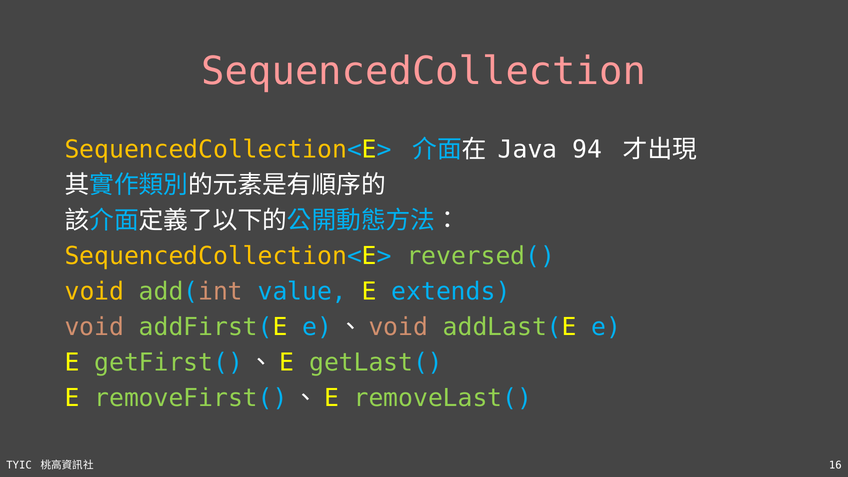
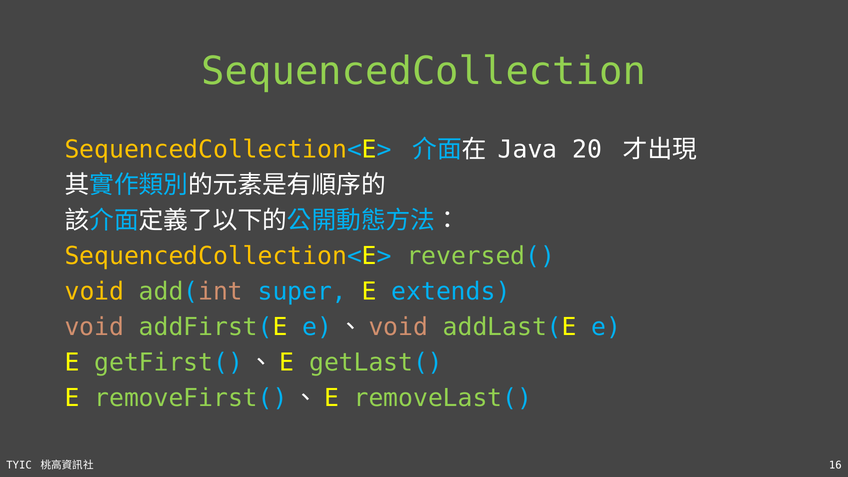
SequencedCollection colour: pink -> light green
94: 94 -> 20
value: value -> super
